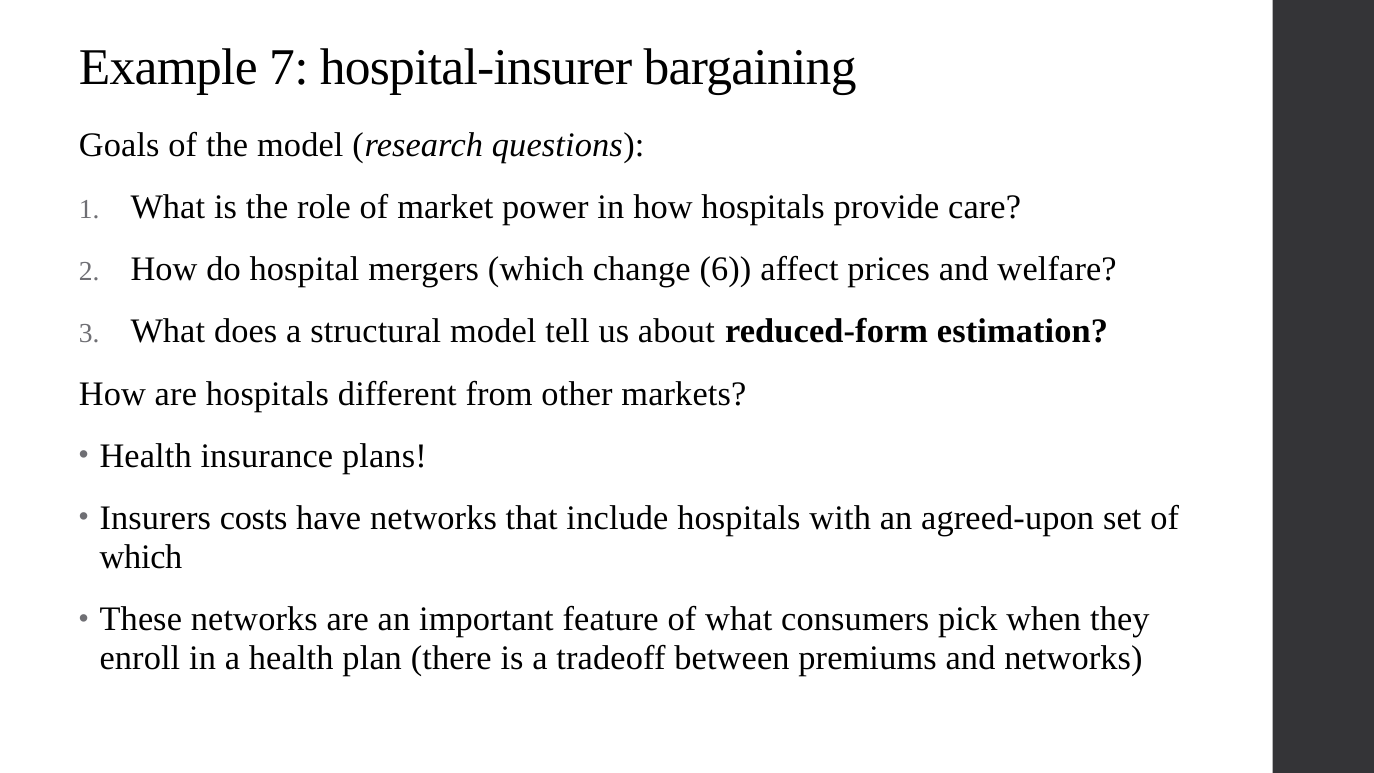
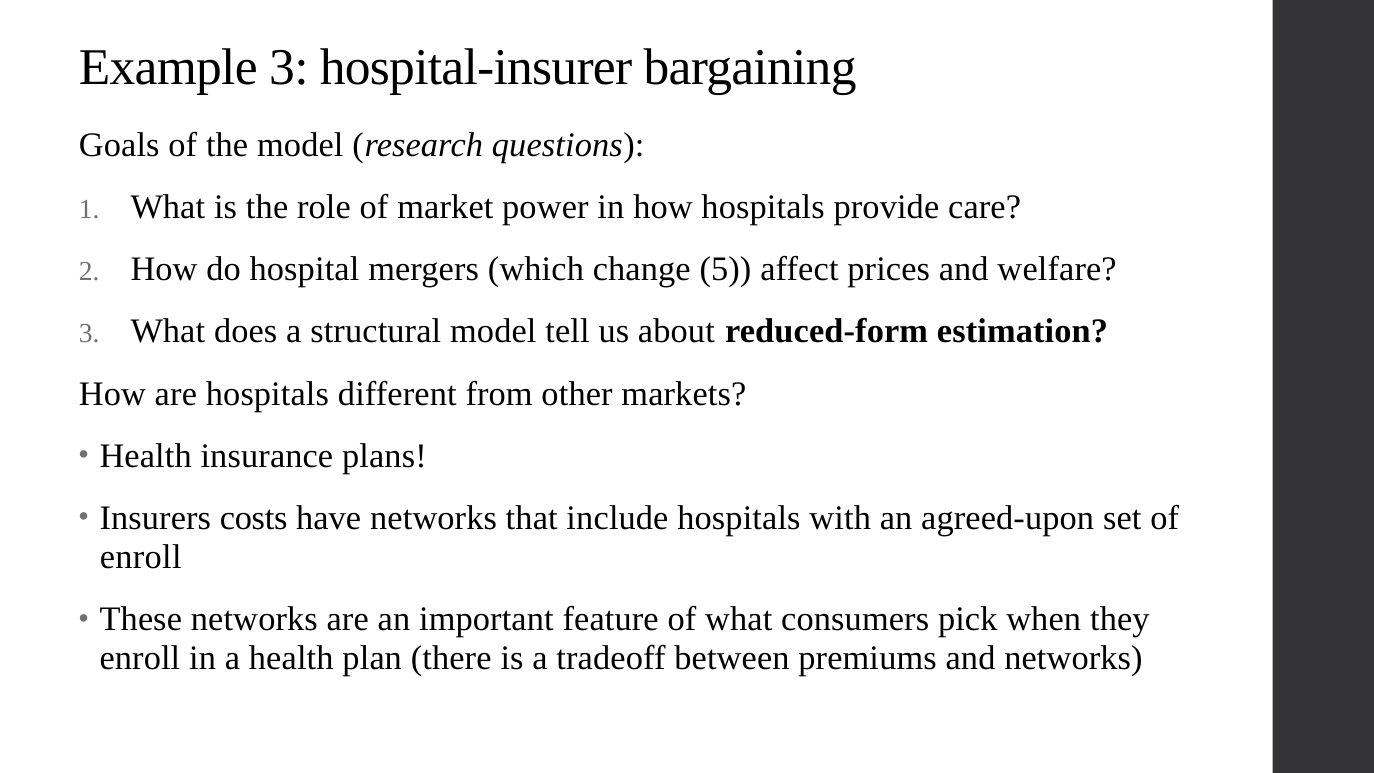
Example 7: 7 -> 3
6: 6 -> 5
which at (141, 557): which -> enroll
